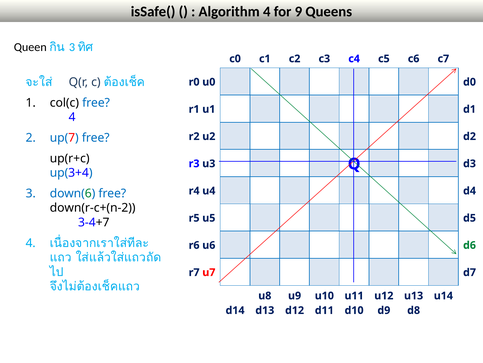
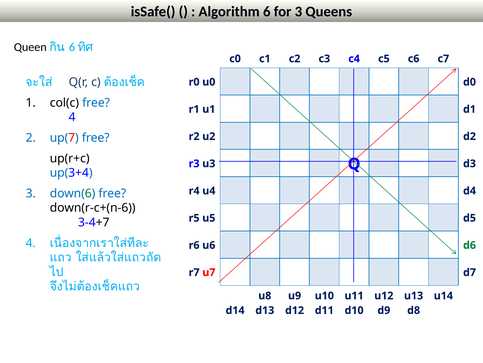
Algorithm 4: 4 -> 6
for 9: 9 -> 3
3 at (72, 47): 3 -> 6
down(r-c+(n-2: down(r-c+(n-2 -> down(r-c+(n-6
